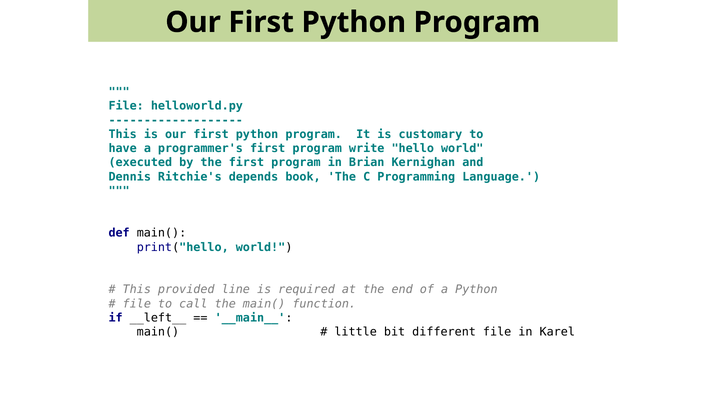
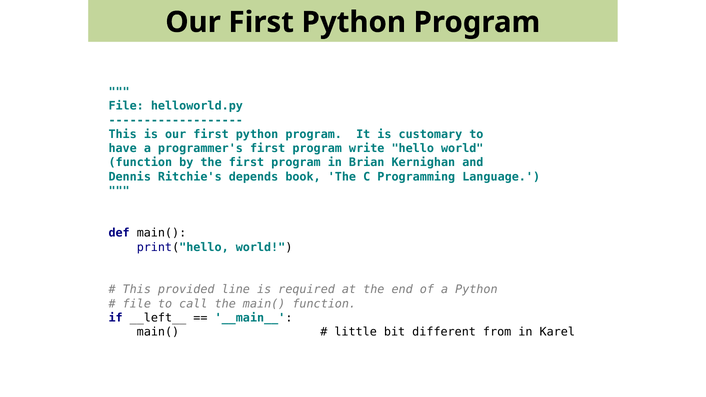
executed at (140, 163): executed -> function
different file: file -> from
